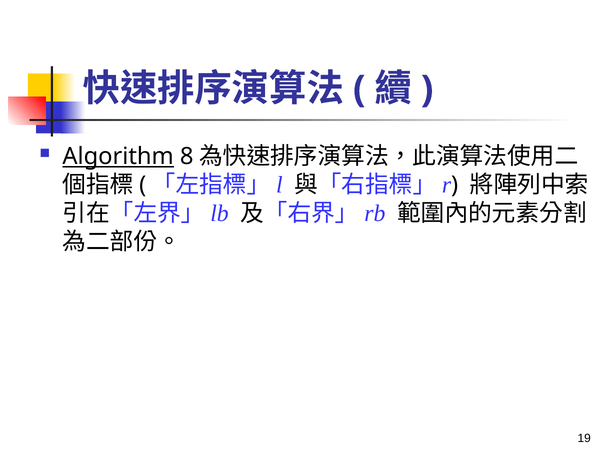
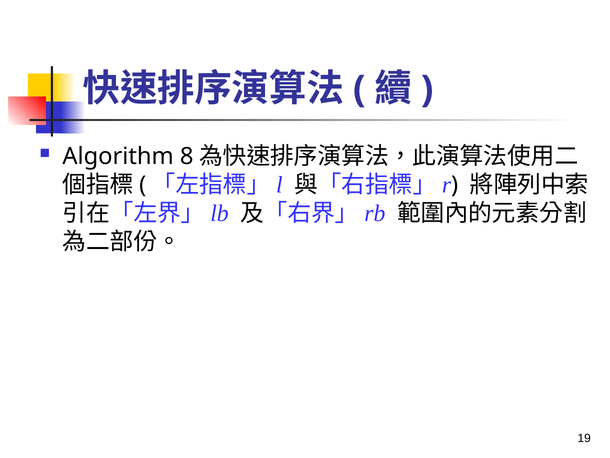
Algorithm underline: present -> none
